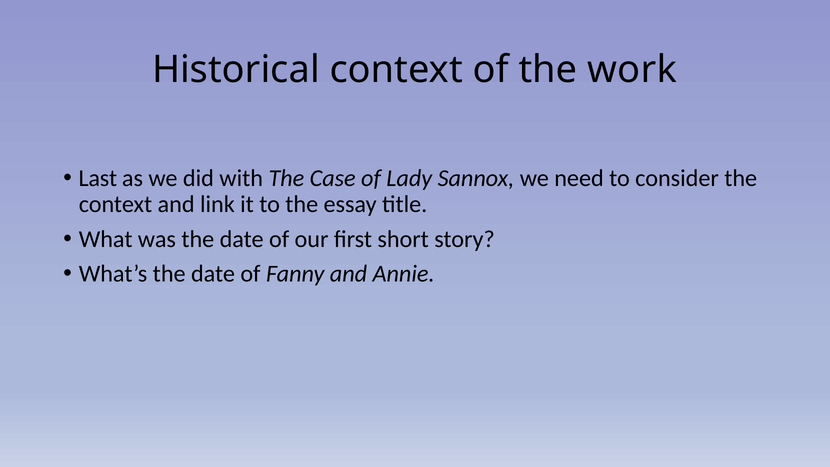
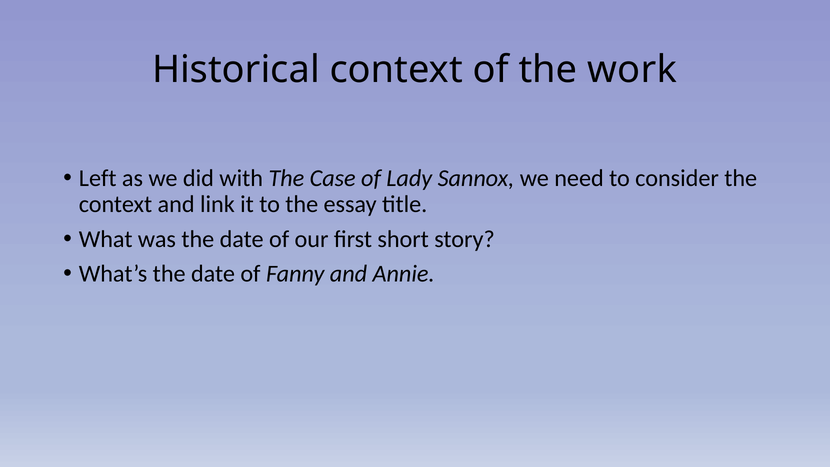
Last: Last -> Left
